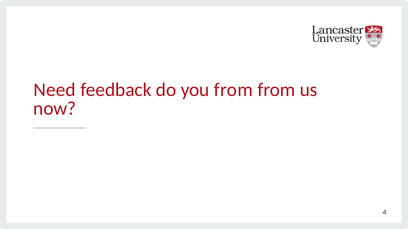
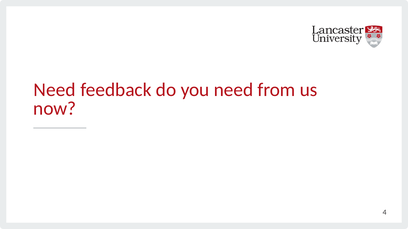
you from: from -> need
